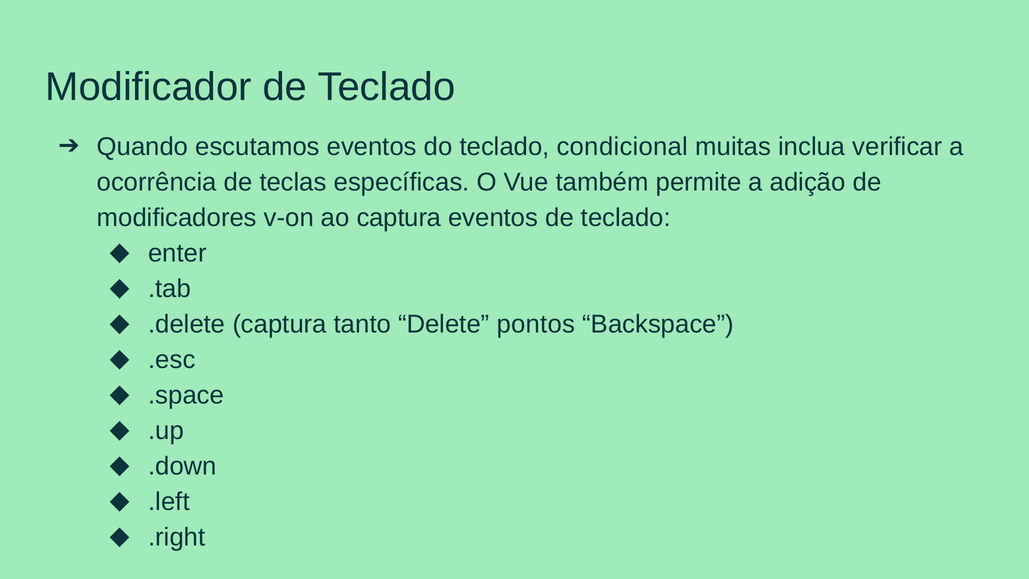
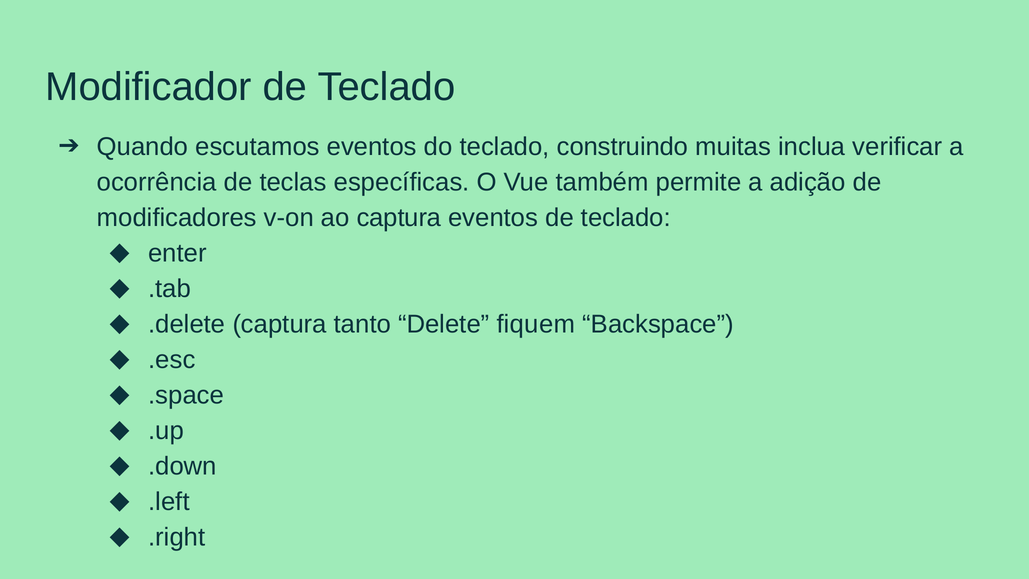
condicional: condicional -> construindo
pontos: pontos -> fiquem
